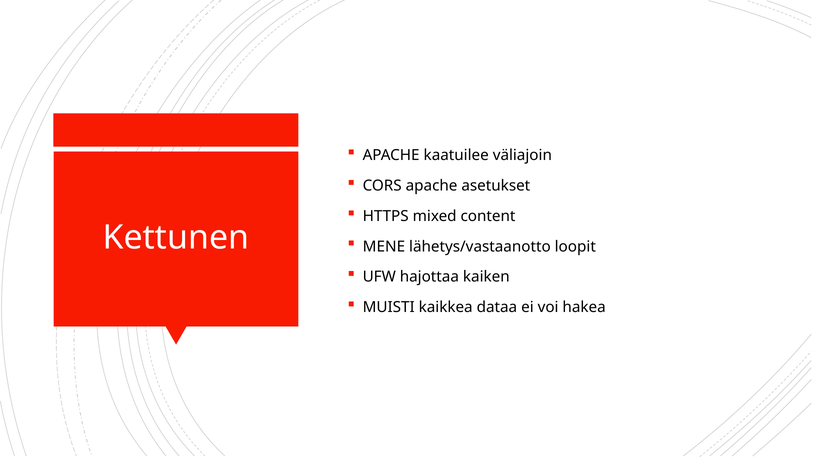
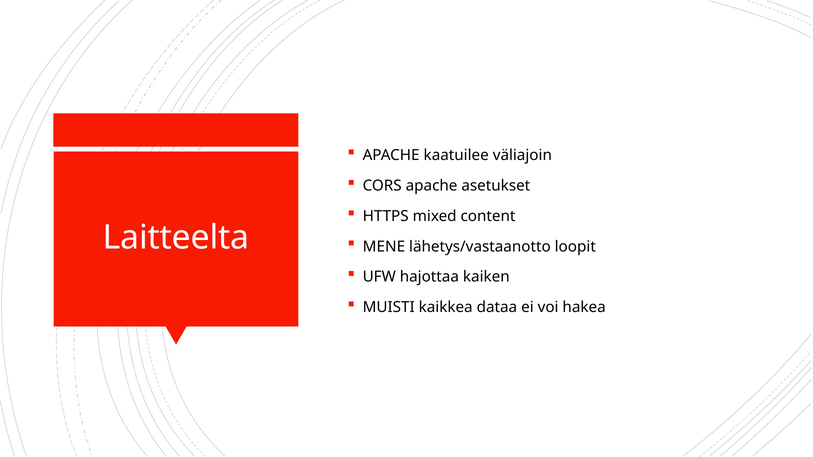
Kettunen: Kettunen -> Laitteelta
